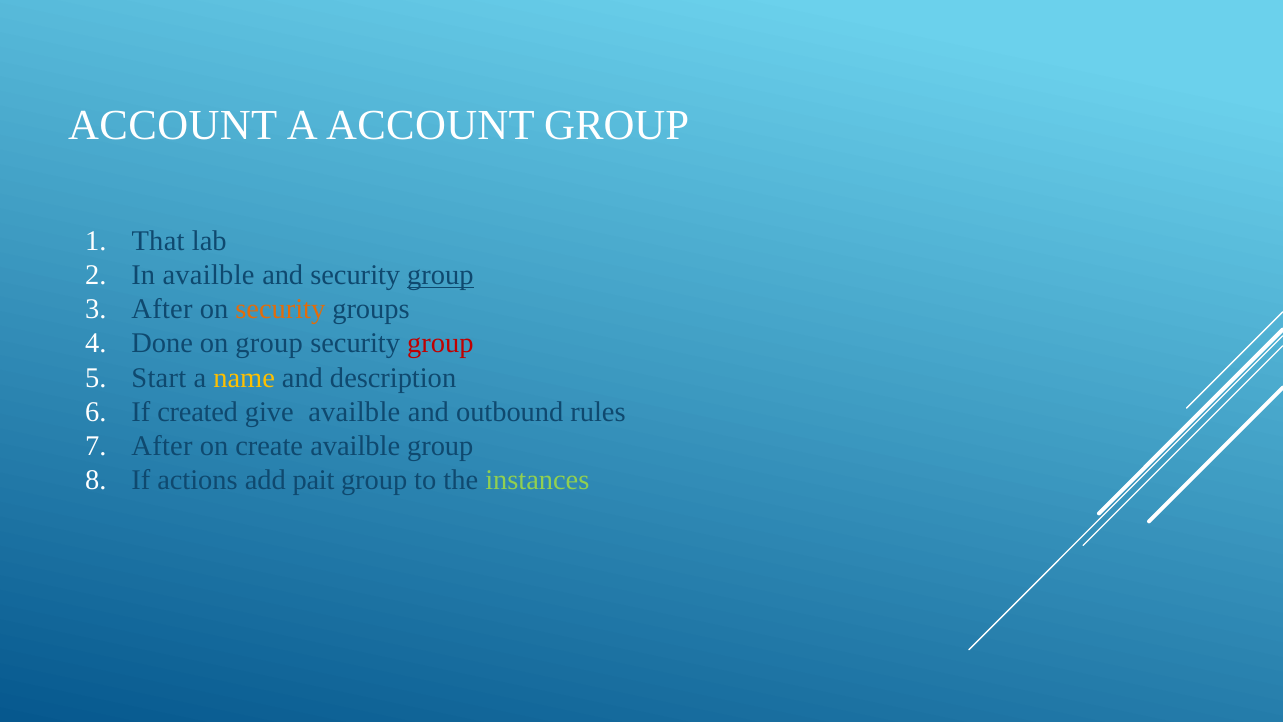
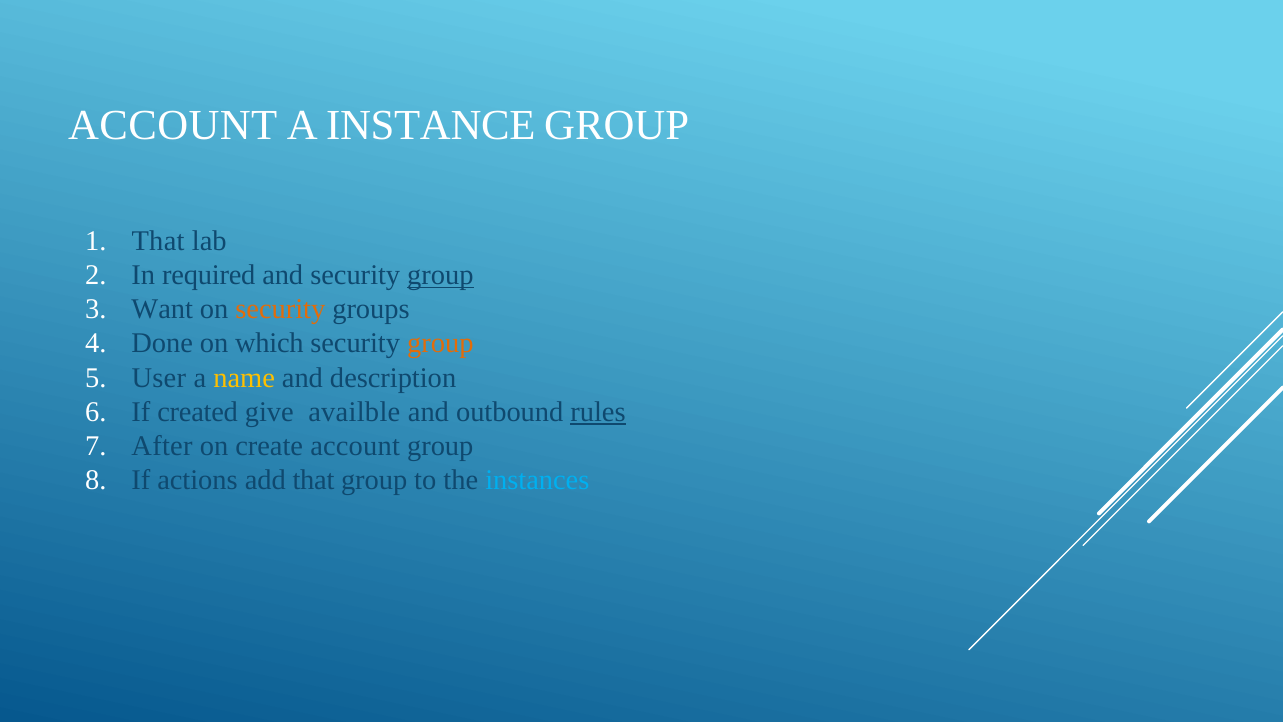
A ACCOUNT: ACCOUNT -> INSTANCE
In availble: availble -> required
After at (162, 309): After -> Want
on group: group -> which
group at (440, 343) colour: red -> orange
Start: Start -> User
rules underline: none -> present
create availble: availble -> account
add pait: pait -> that
instances colour: light green -> light blue
